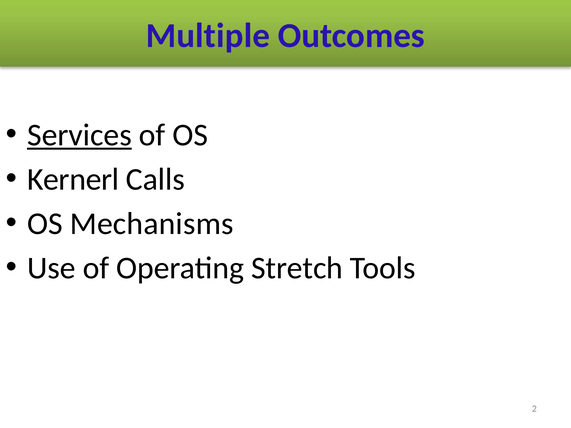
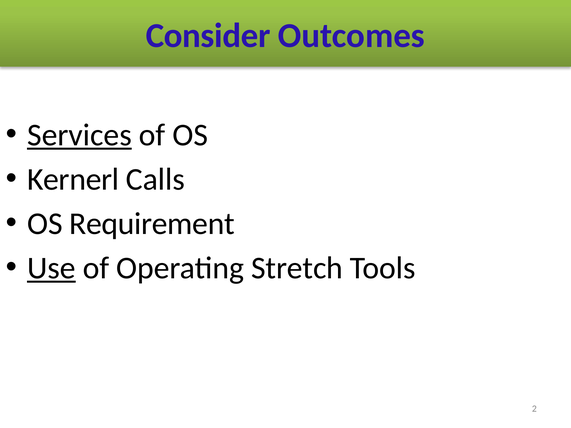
Multiple: Multiple -> Consider
Mechanisms: Mechanisms -> Requirement
Use underline: none -> present
